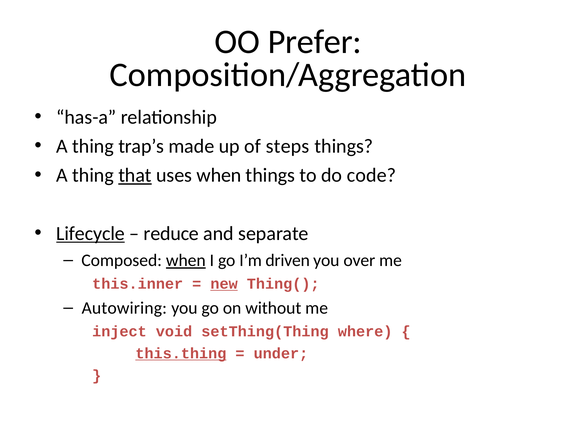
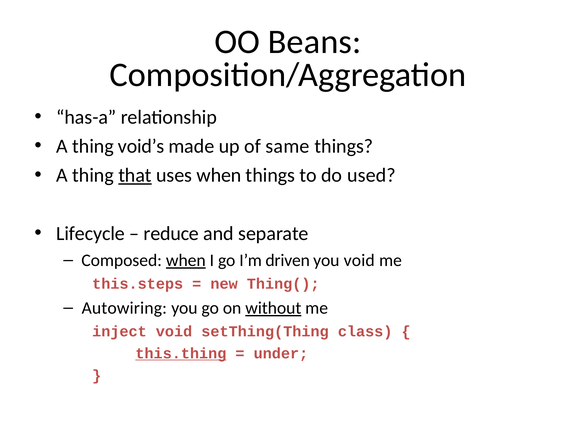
Prefer: Prefer -> Beans
trap’s: trap’s -> void’s
steps: steps -> same
code: code -> used
Lifecycle underline: present -> none
you over: over -> void
this.inner: this.inner -> this.steps
new underline: present -> none
without underline: none -> present
where: where -> class
